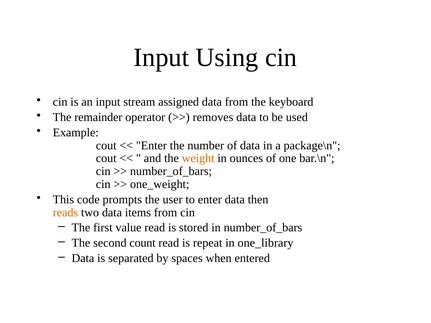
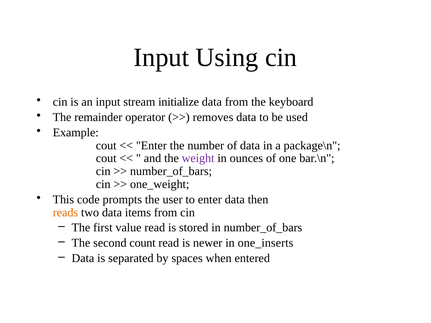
assigned: assigned -> initialize
weight colour: orange -> purple
repeat: repeat -> newer
one_library: one_library -> one_inserts
